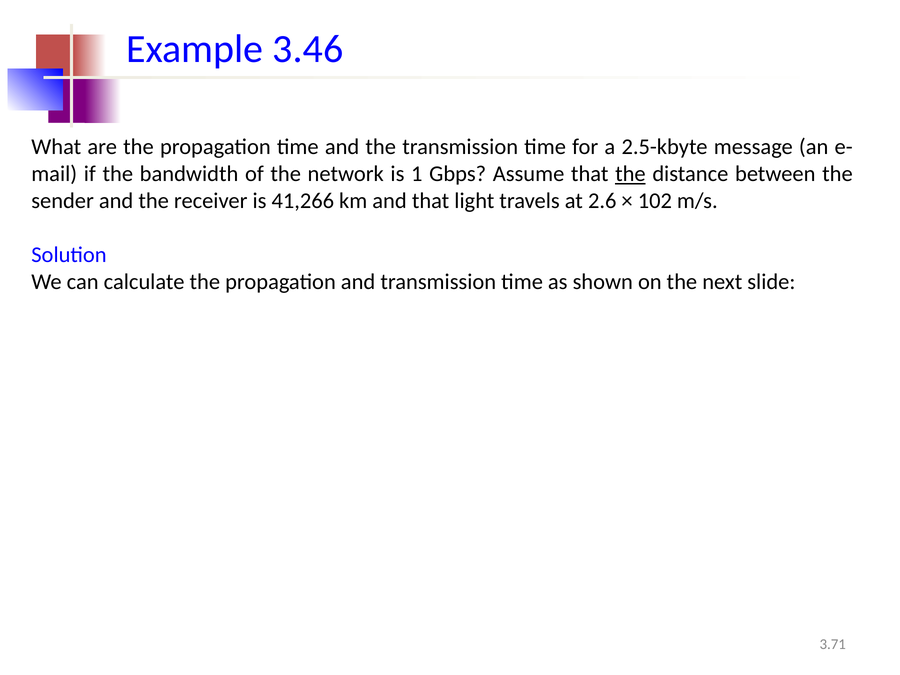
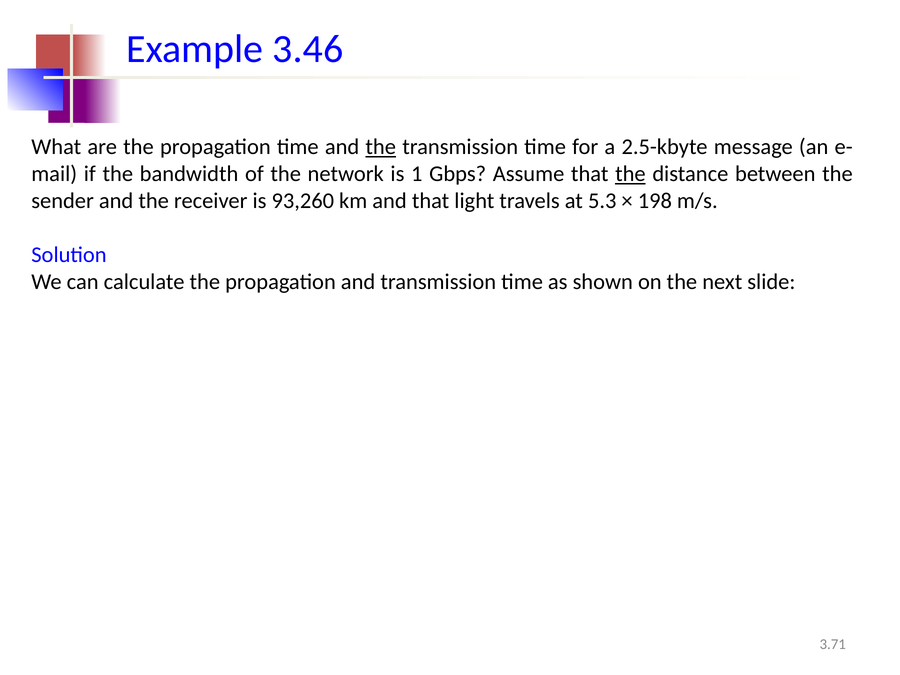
the at (381, 147) underline: none -> present
41,266: 41,266 -> 93,260
2.6: 2.6 -> 5.3
102: 102 -> 198
